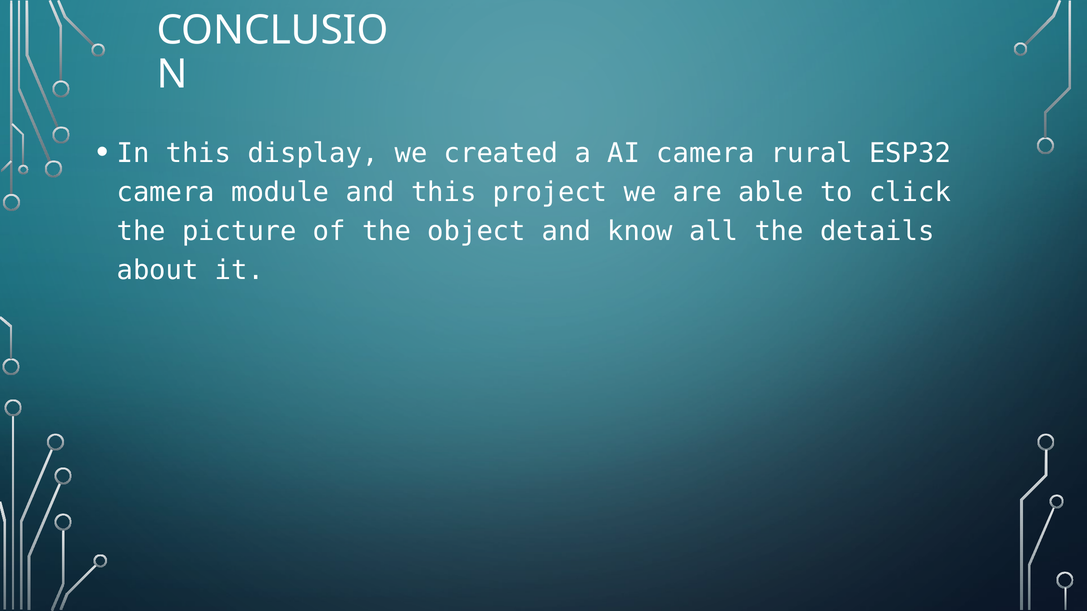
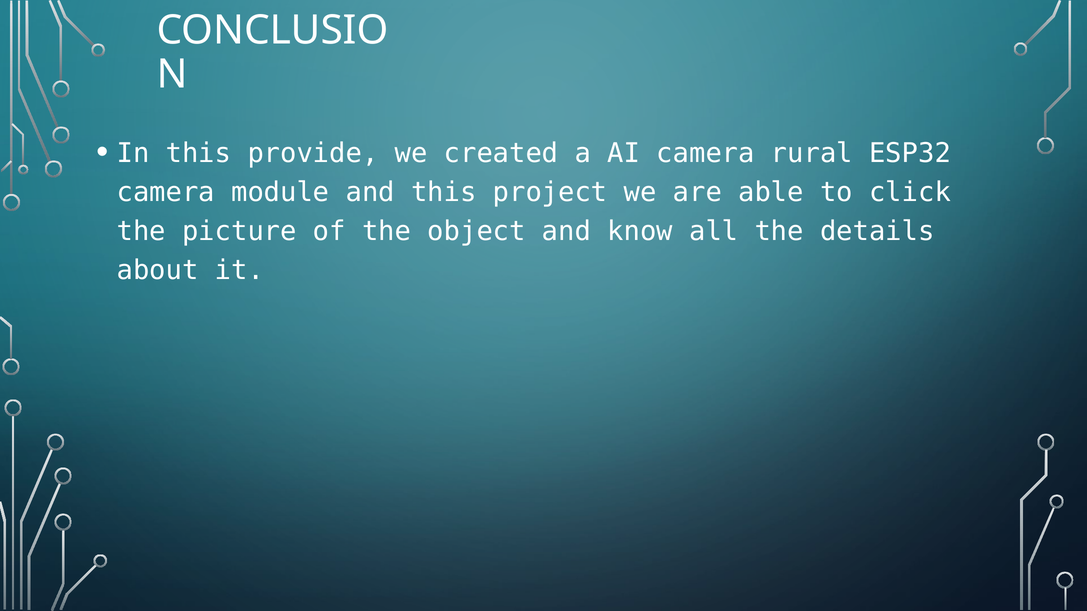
display: display -> provide
